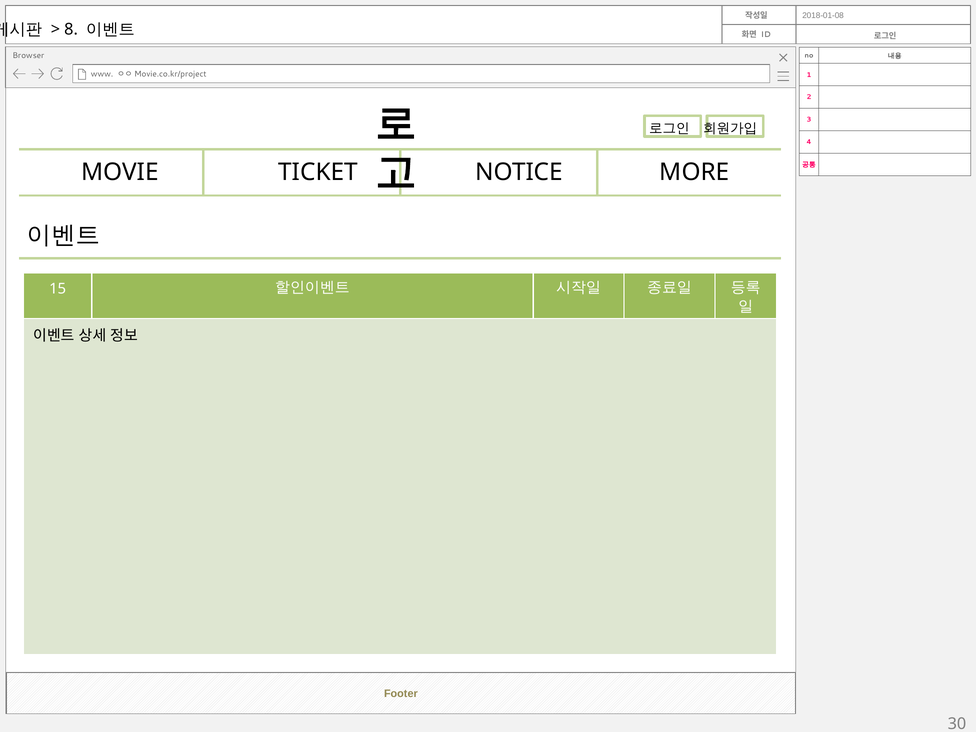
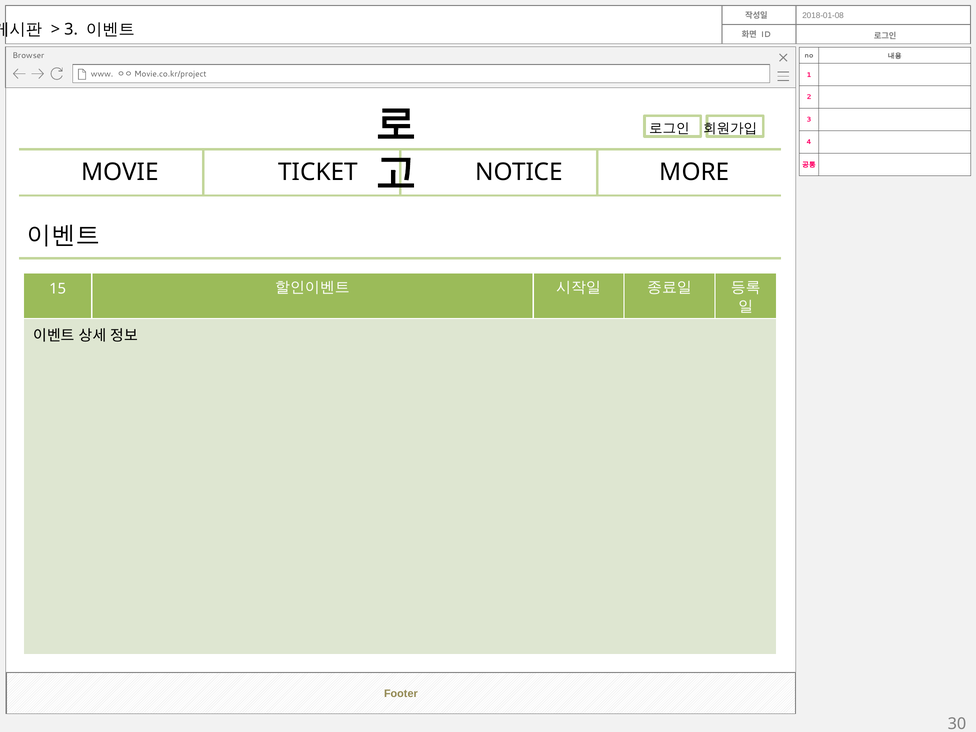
8 at (71, 29): 8 -> 3
